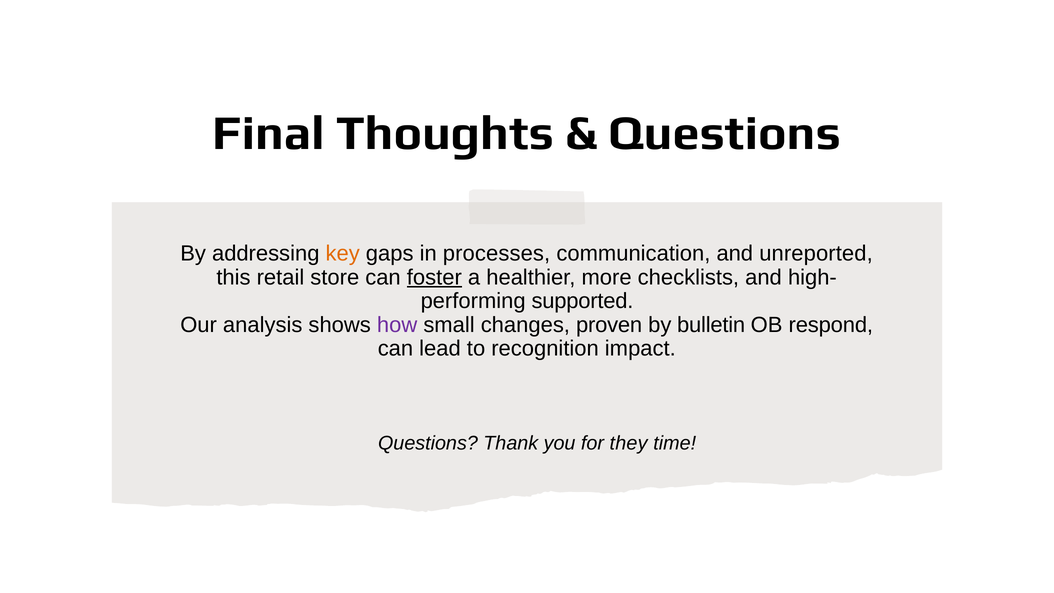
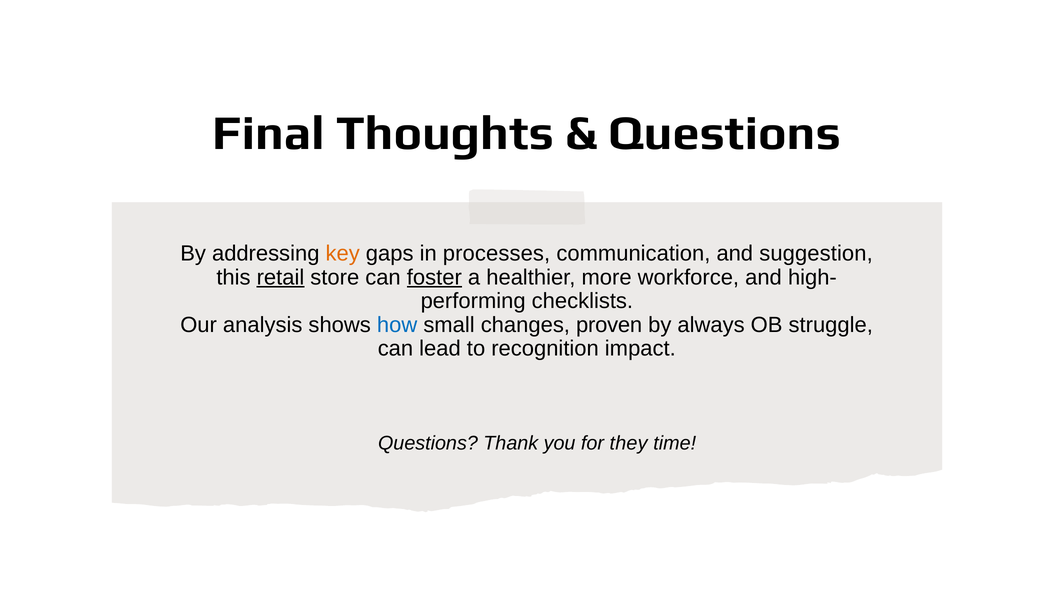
unreported: unreported -> suggestion
retail underline: none -> present
checklists: checklists -> workforce
supported: supported -> checklists
how colour: purple -> blue
bulletin: bulletin -> always
respond: respond -> struggle
